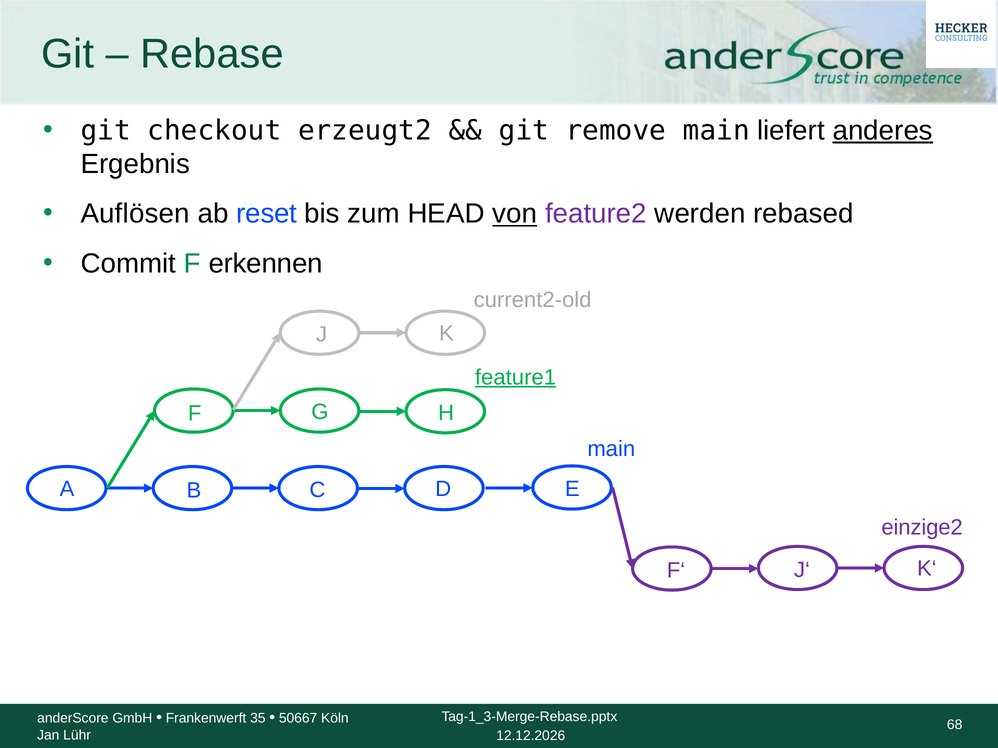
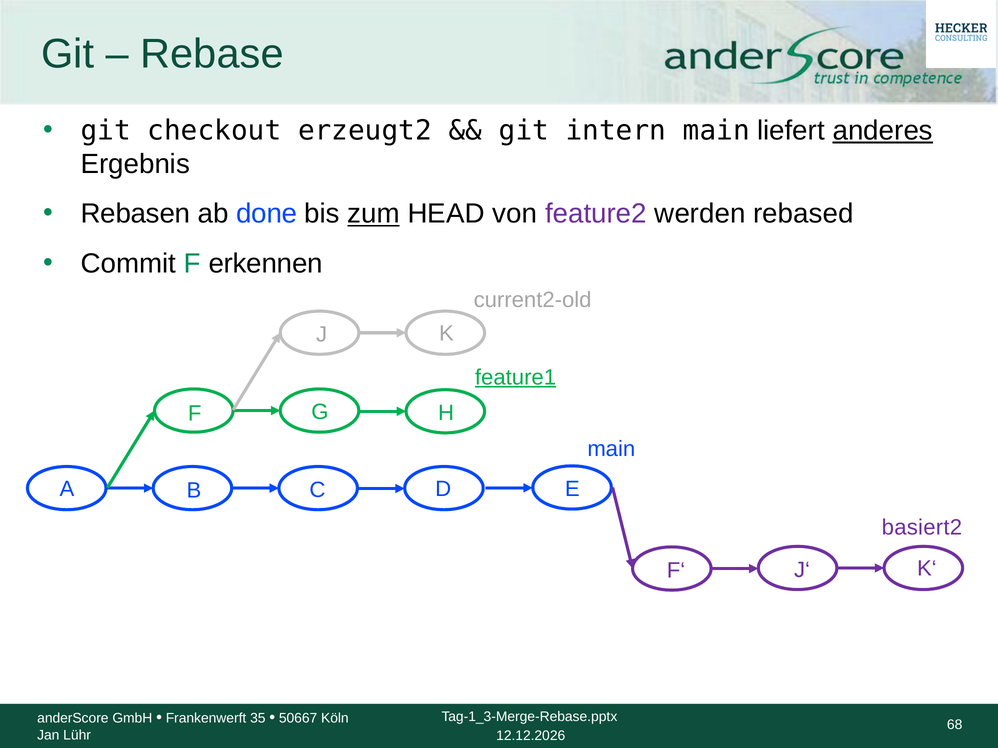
remove: remove -> intern
Auflösen: Auflösen -> Rebasen
reset: reset -> done
zum underline: none -> present
von underline: present -> none
einzige2: einzige2 -> basiert2
